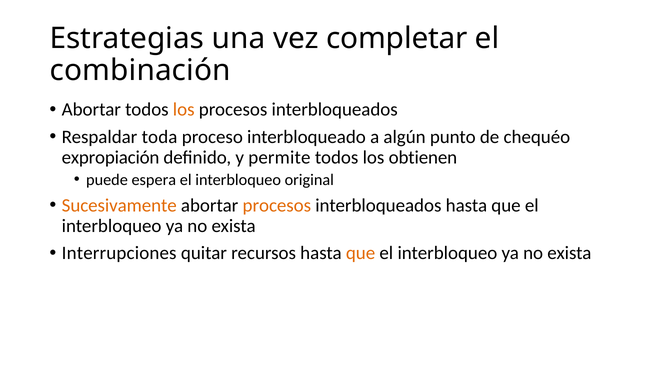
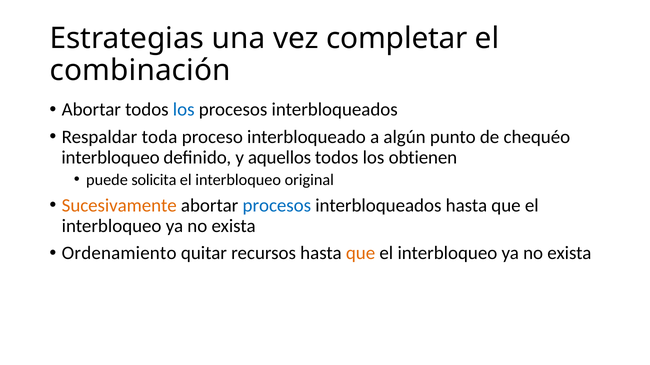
los at (184, 110) colour: orange -> blue
expropiación at (111, 158): expropiación -> interbloqueo
permite: permite -> aquellos
espera: espera -> solicita
procesos at (277, 206) colour: orange -> blue
Interrupciones: Interrupciones -> Ordenamiento
